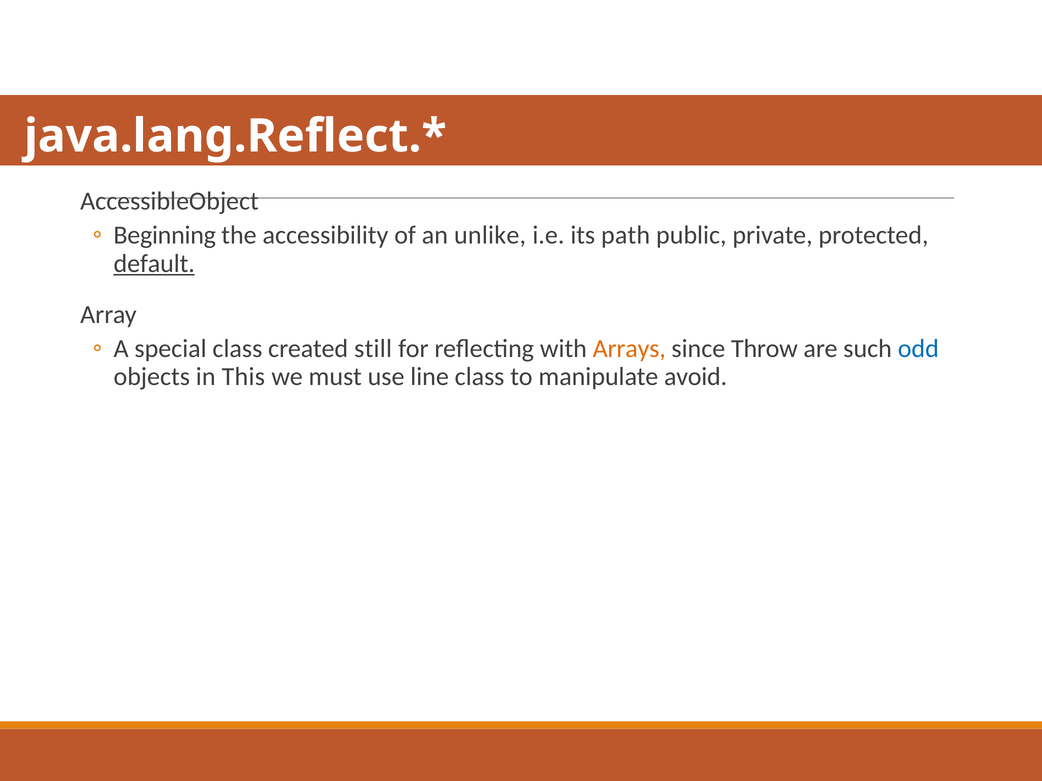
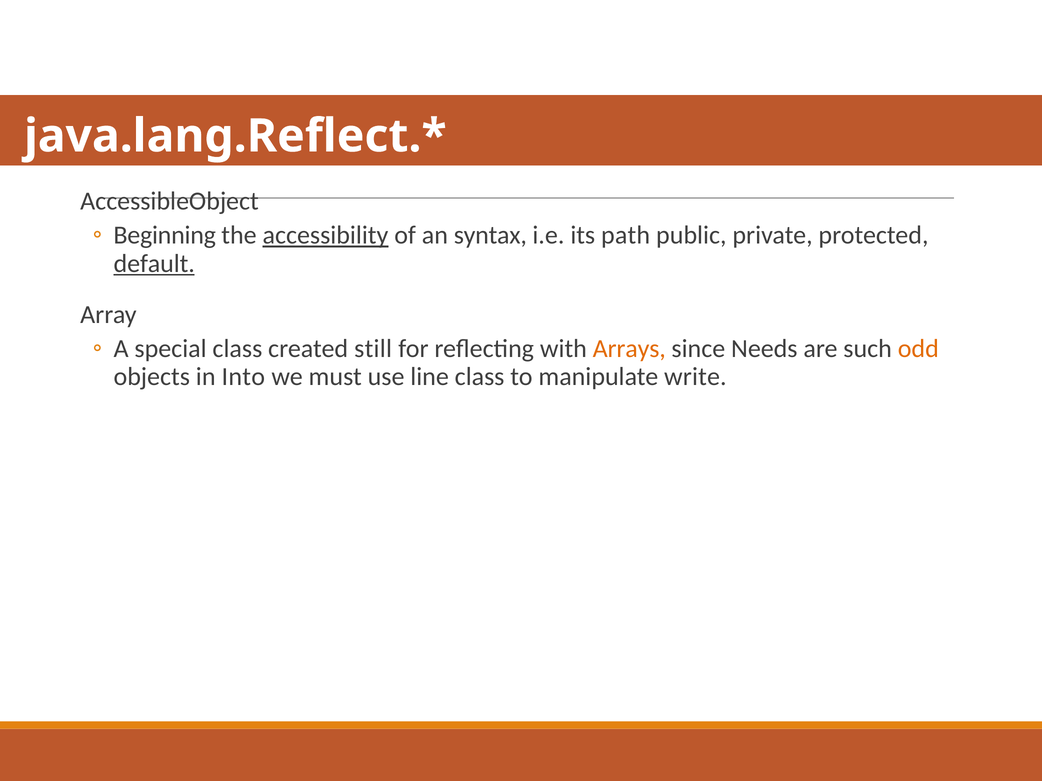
accessibility underline: none -> present
unlike: unlike -> syntax
Throw: Throw -> Needs
odd colour: blue -> orange
This: This -> Into
avoid: avoid -> write
